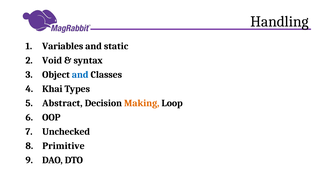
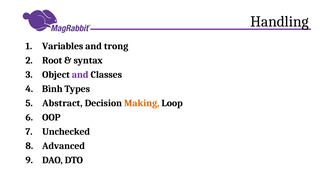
static: static -> trong
Void: Void -> Root
and at (80, 75) colour: blue -> purple
Khai: Khai -> Bình
Primitive: Primitive -> Advanced
